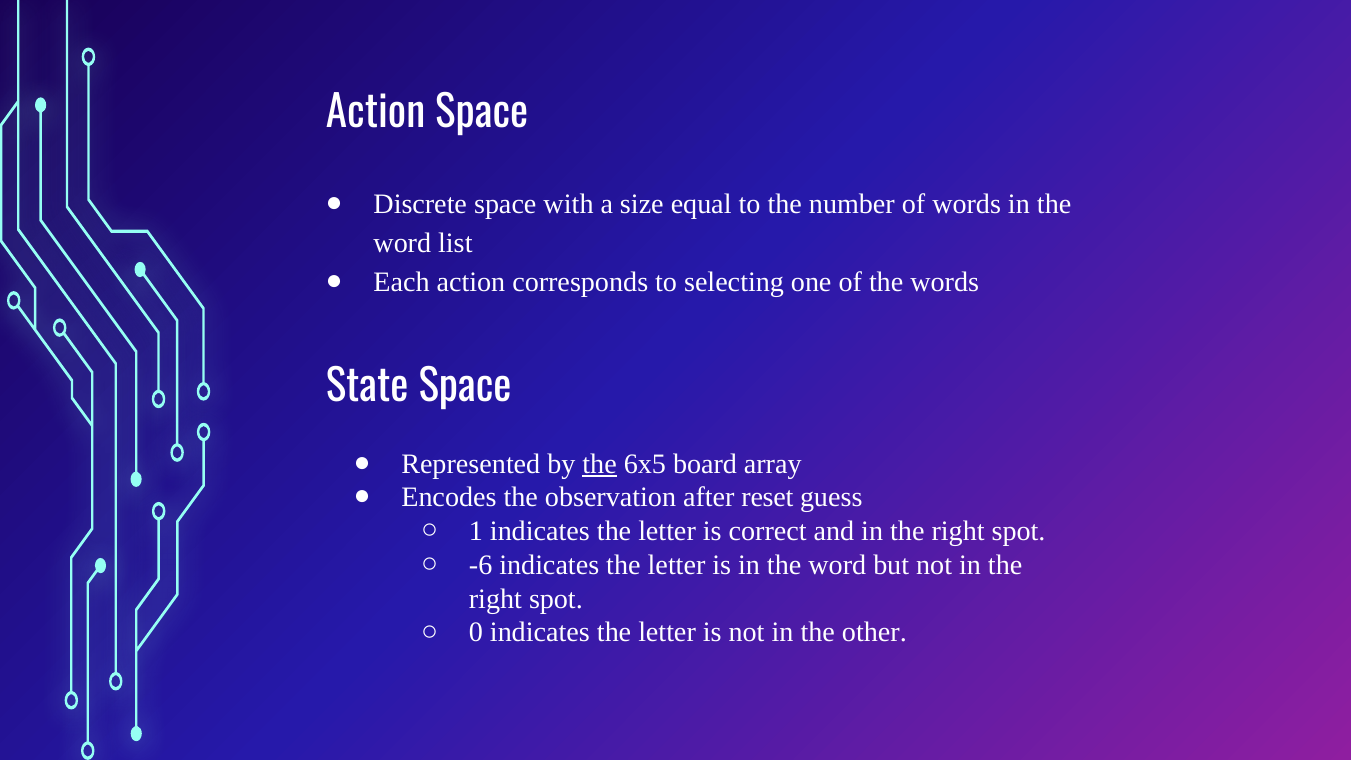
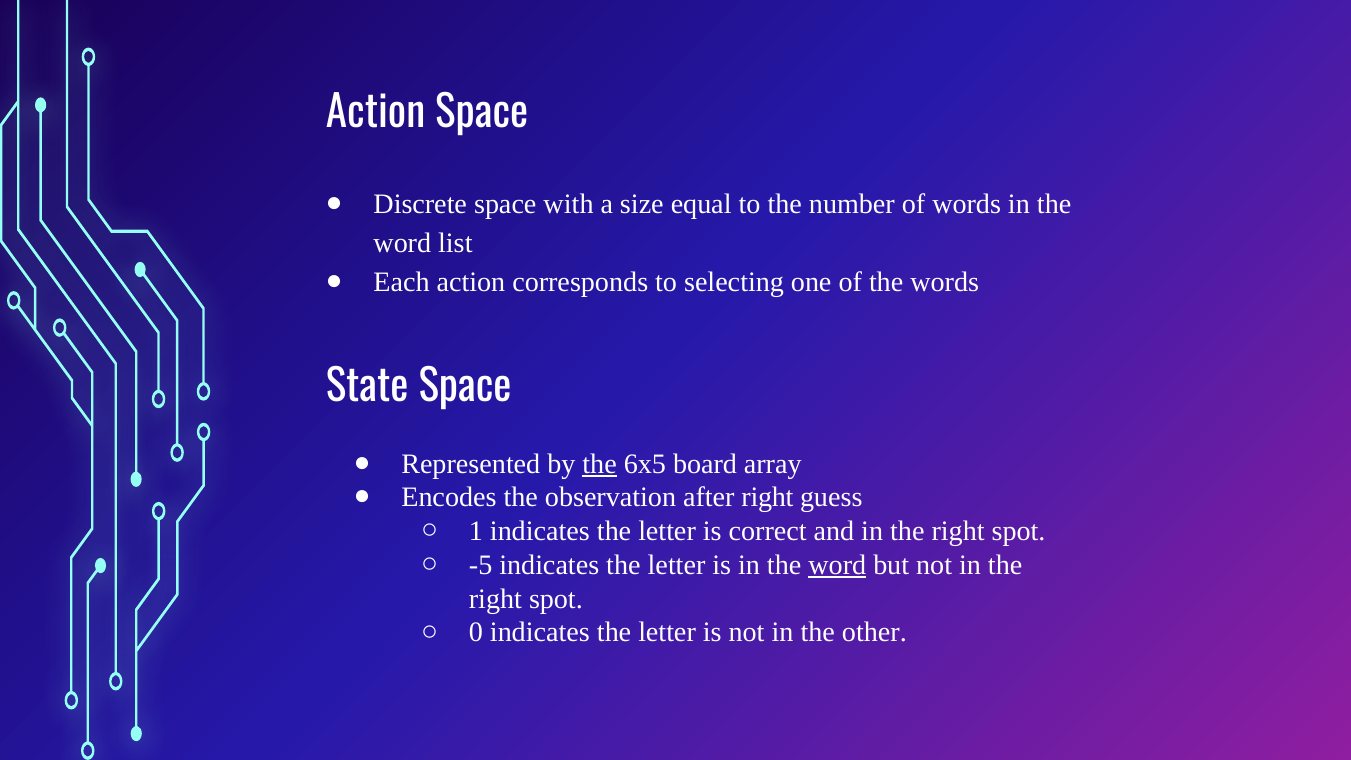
after reset: reset -> right
-6: -6 -> -5
word at (837, 565) underline: none -> present
